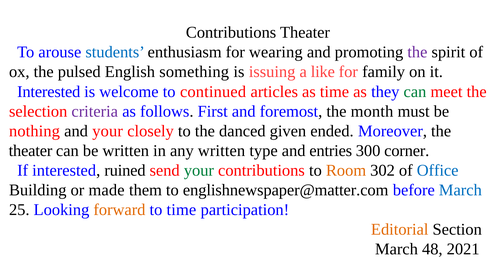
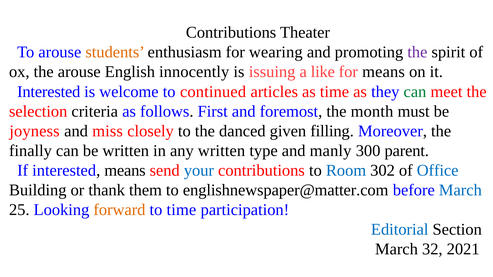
students colour: blue -> orange
the pulsed: pulsed -> arouse
something: something -> innocently
for family: family -> means
criteria colour: purple -> black
nothing: nothing -> joyness
and your: your -> miss
ended: ended -> filling
theater at (31, 151): theater -> finally
entries: entries -> manly
corner: corner -> parent
interested ruined: ruined -> means
your at (199, 171) colour: green -> blue
Room colour: orange -> blue
made: made -> thank
Editorial colour: orange -> blue
48: 48 -> 32
